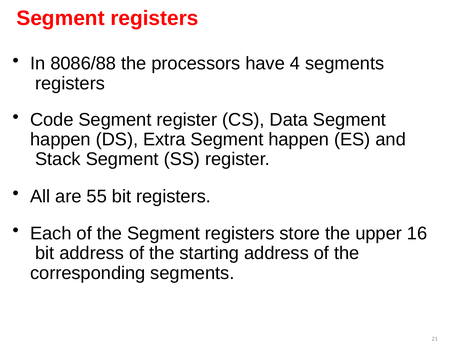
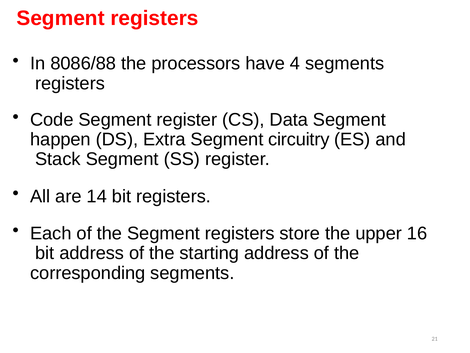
Extra Segment happen: happen -> circuitry
55: 55 -> 14
